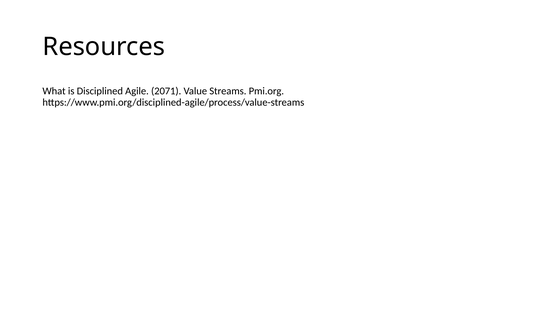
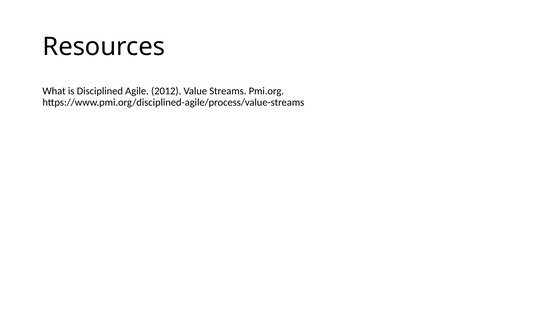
2071: 2071 -> 2012
